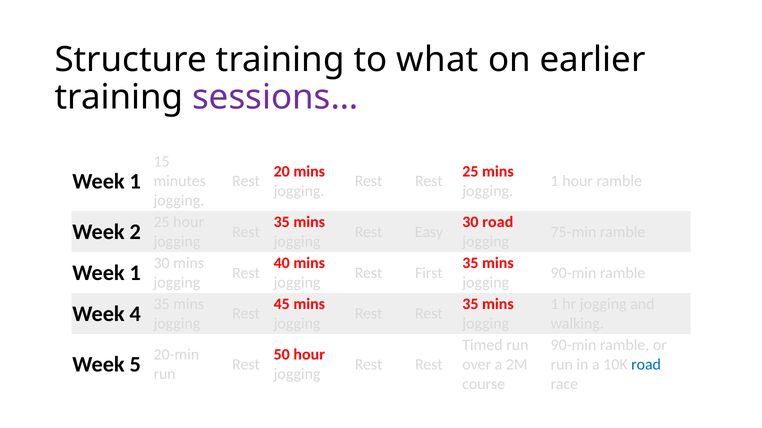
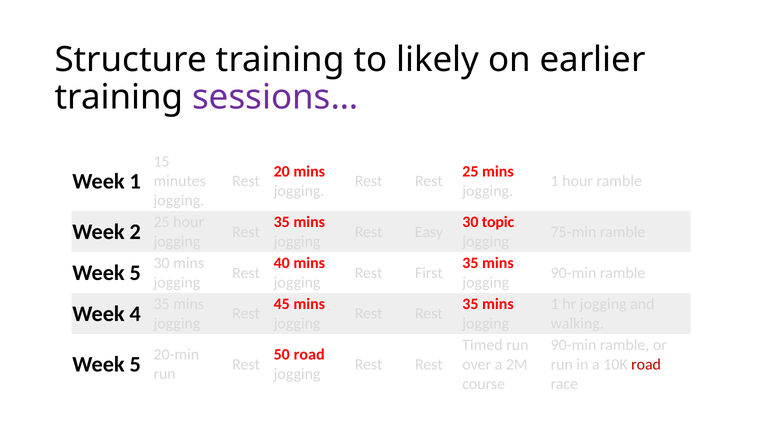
what: what -> likely
30 road: road -> topic
1 at (135, 273): 1 -> 5
50 hour: hour -> road
road at (646, 365) colour: blue -> red
